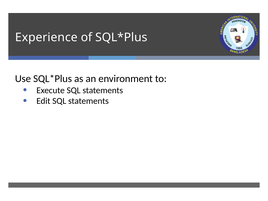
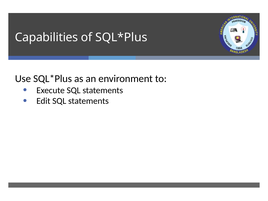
Experience: Experience -> Capabilities
